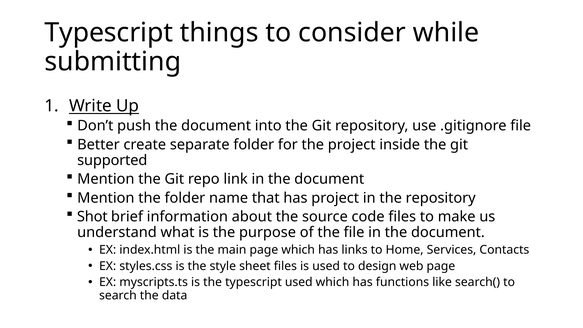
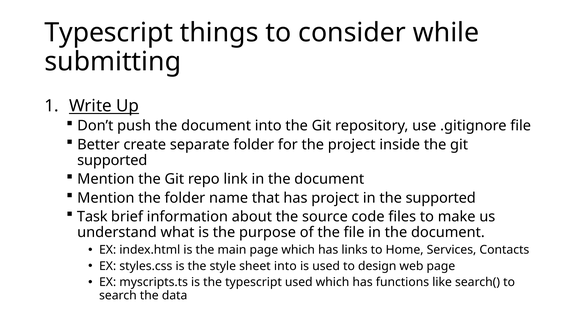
the repository: repository -> supported
Shot: Shot -> Task
sheet files: files -> into
